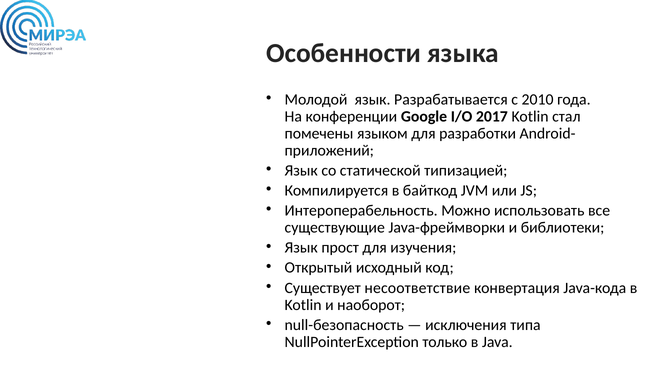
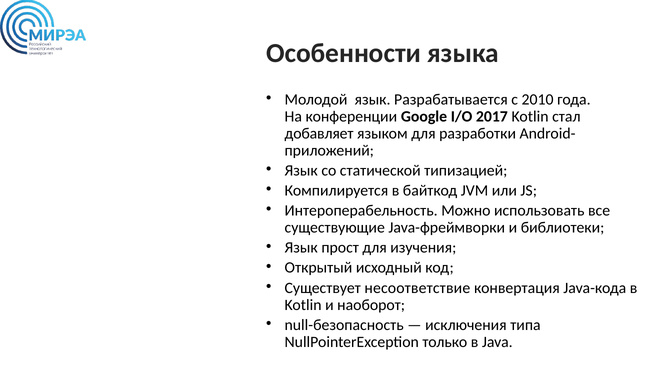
помечены: помечены -> добавляет
